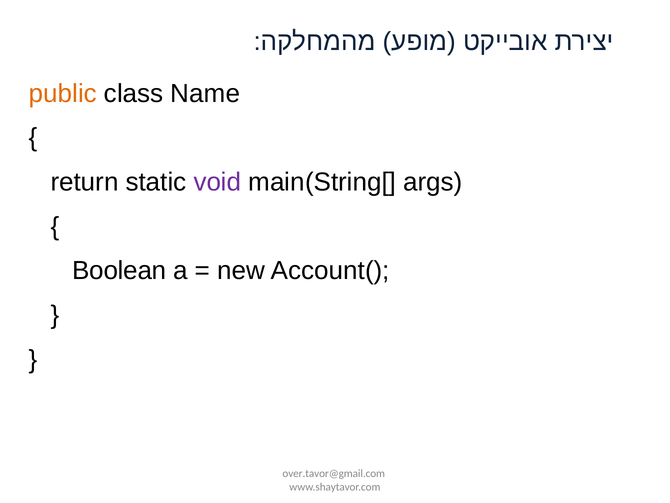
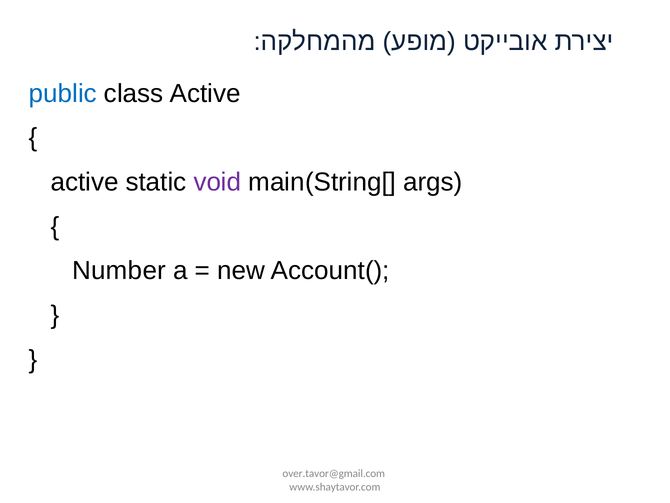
public colour: orange -> blue
class Name: Name -> Active
return at (85, 182): return -> active
Boolean: Boolean -> Number
